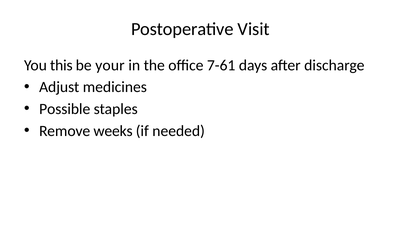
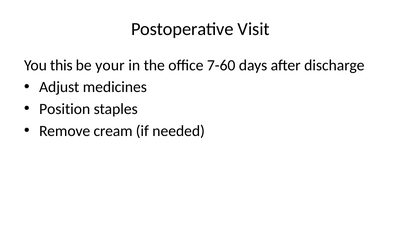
7-61: 7-61 -> 7-60
Possible: Possible -> Position
weeks: weeks -> cream
